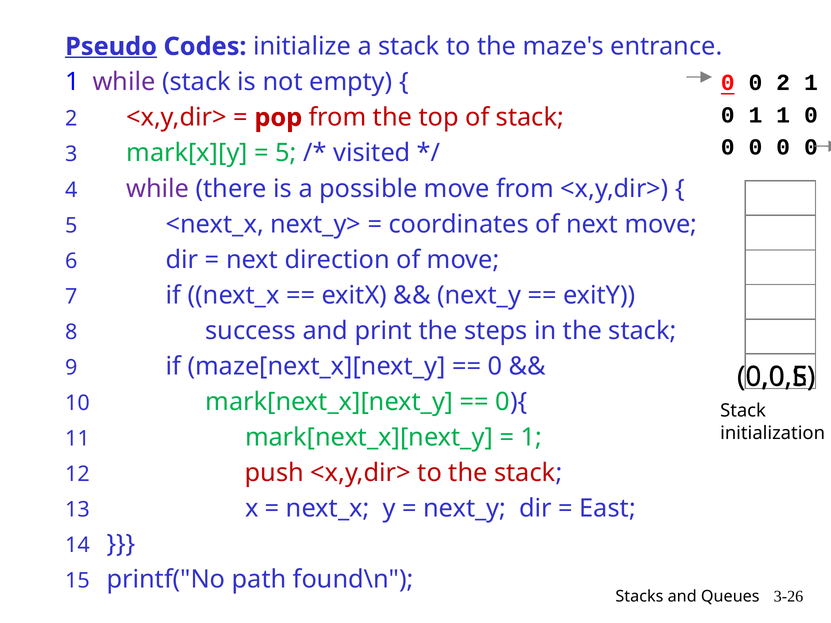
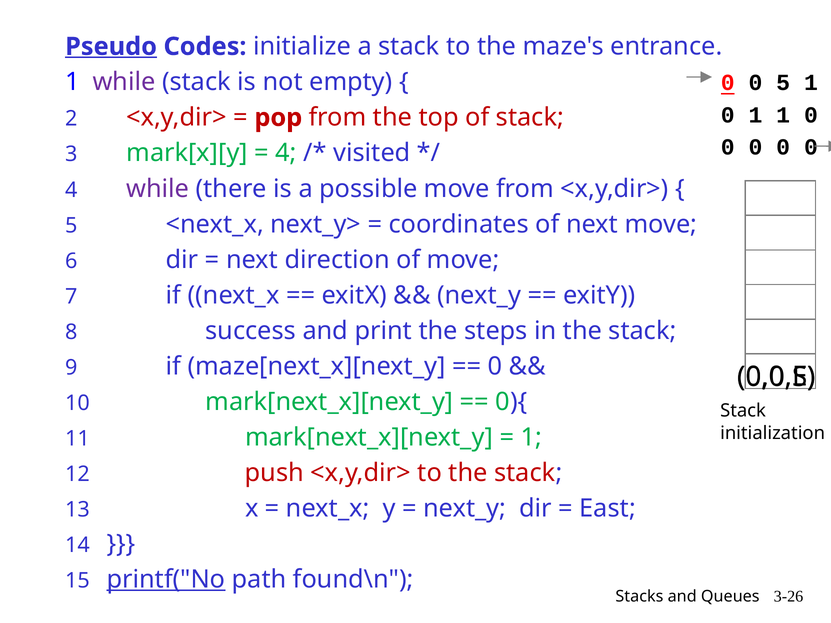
0 2: 2 -> 5
5 at (286, 153): 5 -> 4
printf("No underline: none -> present
